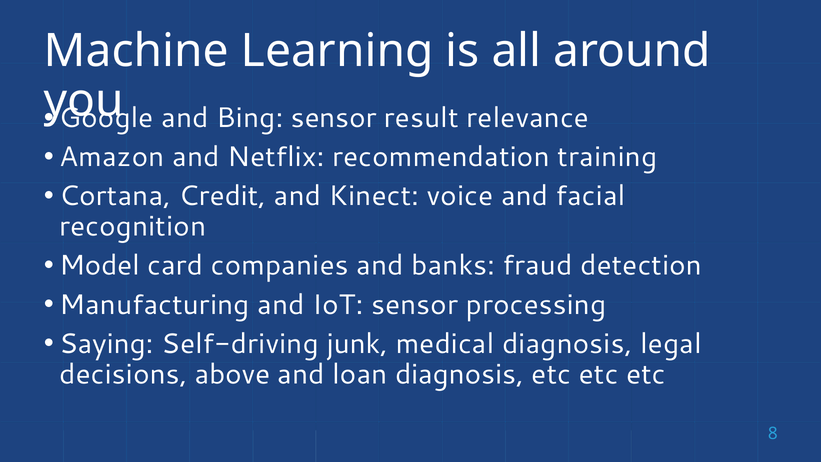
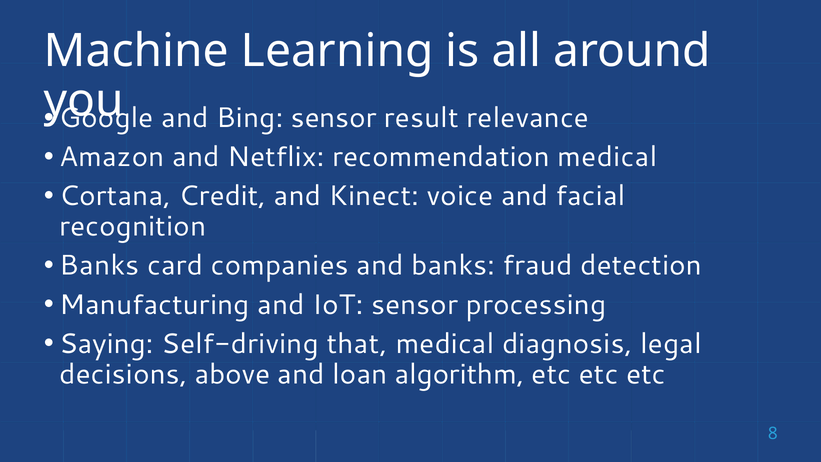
recommendation training: training -> medical
Model at (100, 266): Model -> Banks
junk: junk -> that
loan diagnosis: diagnosis -> algorithm
